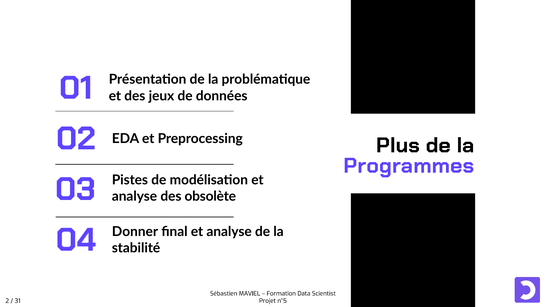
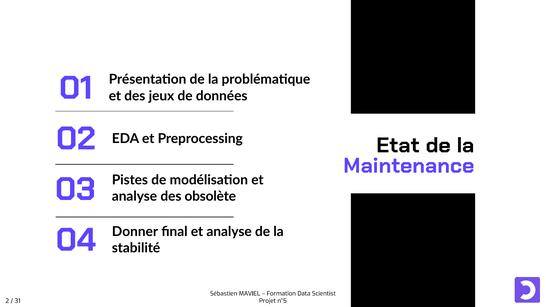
Plus: Plus -> Etat
Programmes: Programmes -> Maintenance
